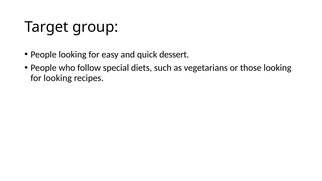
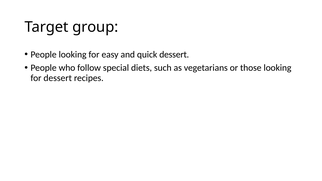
for looking: looking -> dessert
